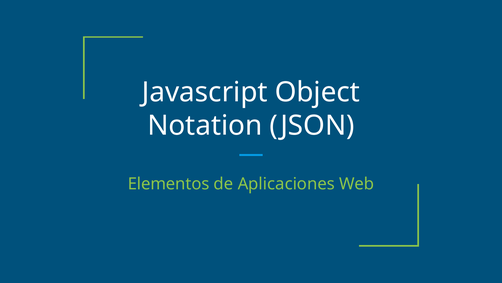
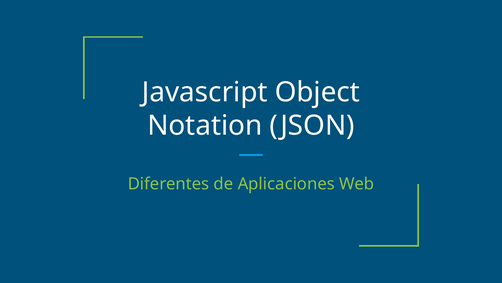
Elementos: Elementos -> Diferentes
